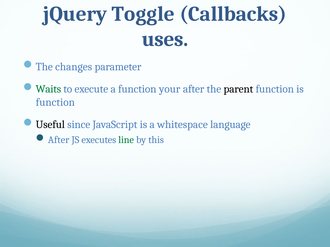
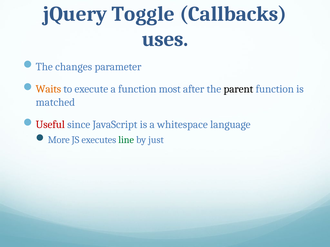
Waits colour: green -> orange
your: your -> most
function at (55, 102): function -> matched
Useful colour: black -> red
After at (59, 140): After -> More
this: this -> just
